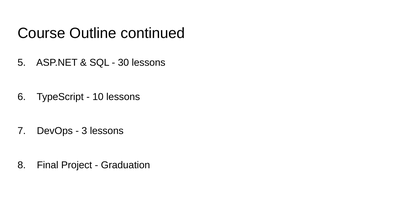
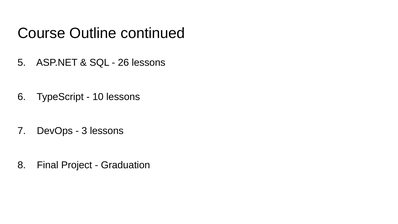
30: 30 -> 26
